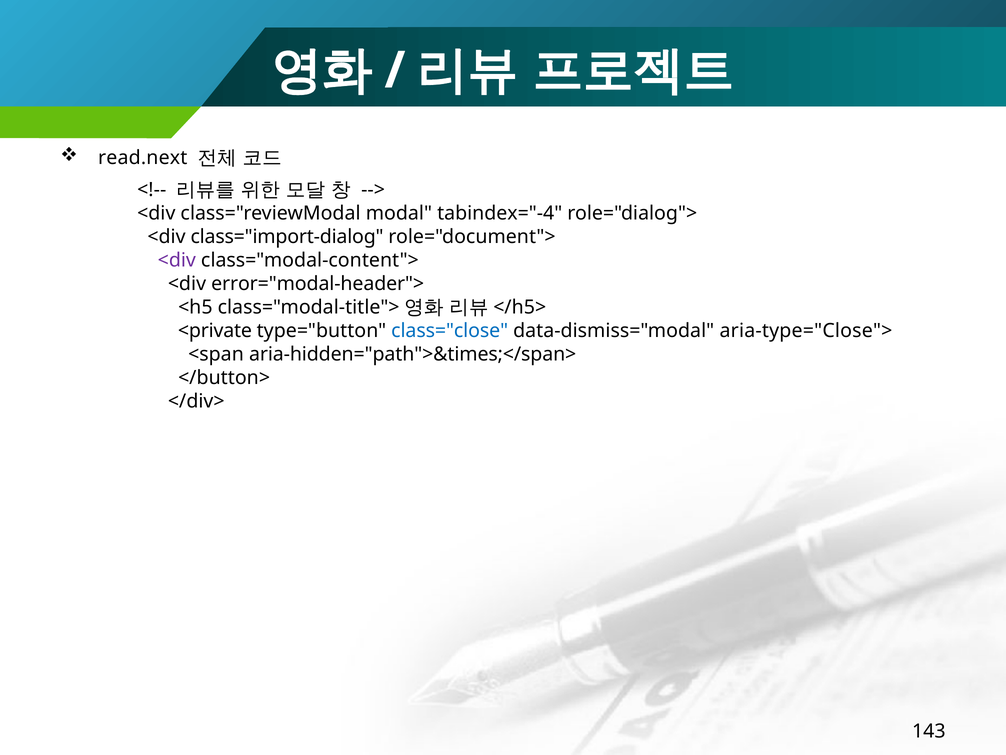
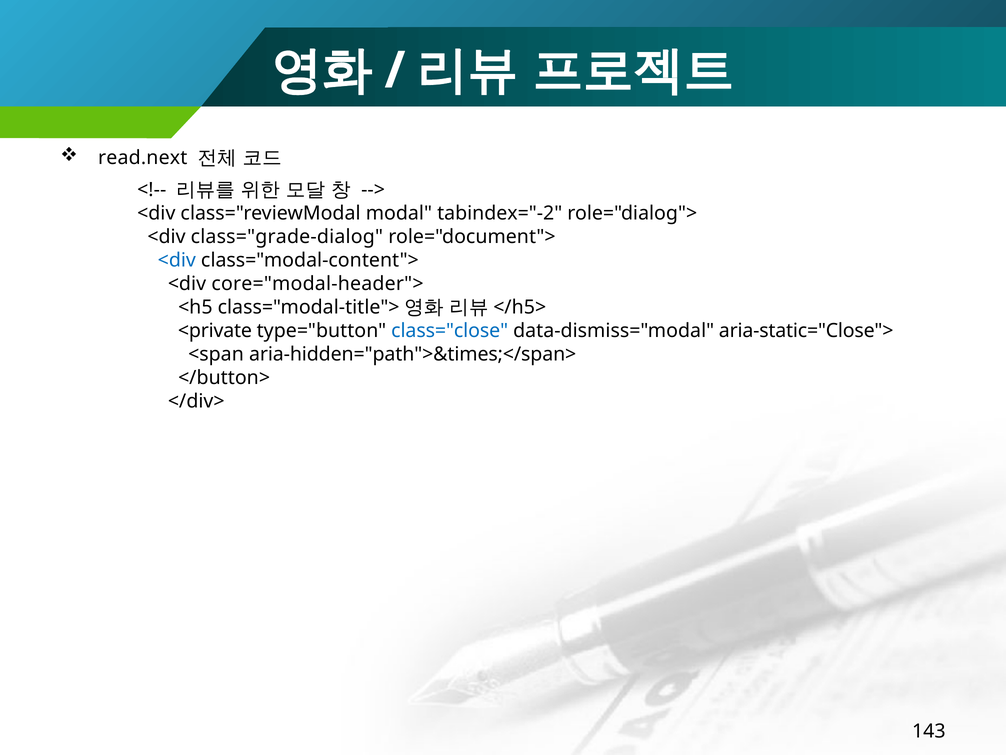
tabindex="-4: tabindex="-4 -> tabindex="-2
class="import-dialog: class="import-dialog -> class="grade-dialog
<div at (177, 260) colour: purple -> blue
error="modal-header">: error="modal-header"> -> core="modal-header">
aria-type="Close">: aria-type="Close"> -> aria-static="Close">
